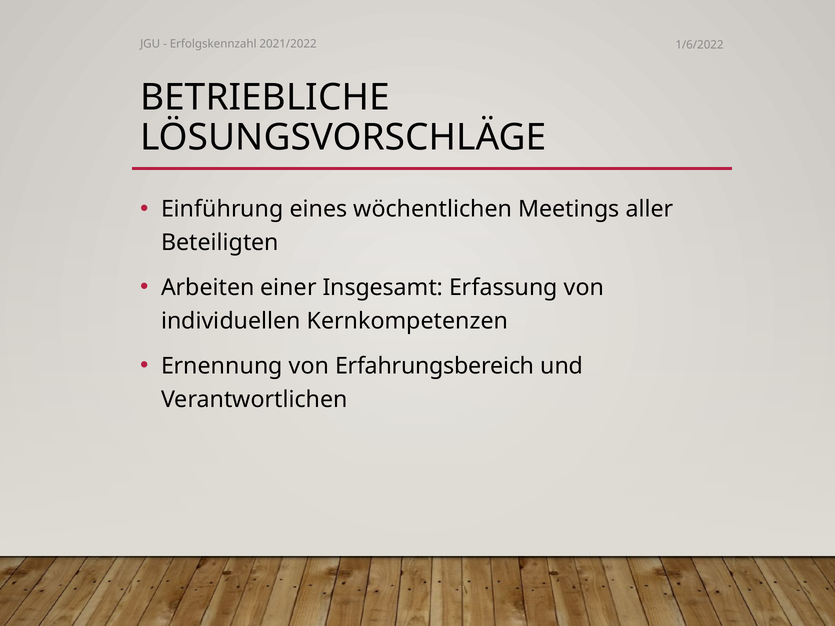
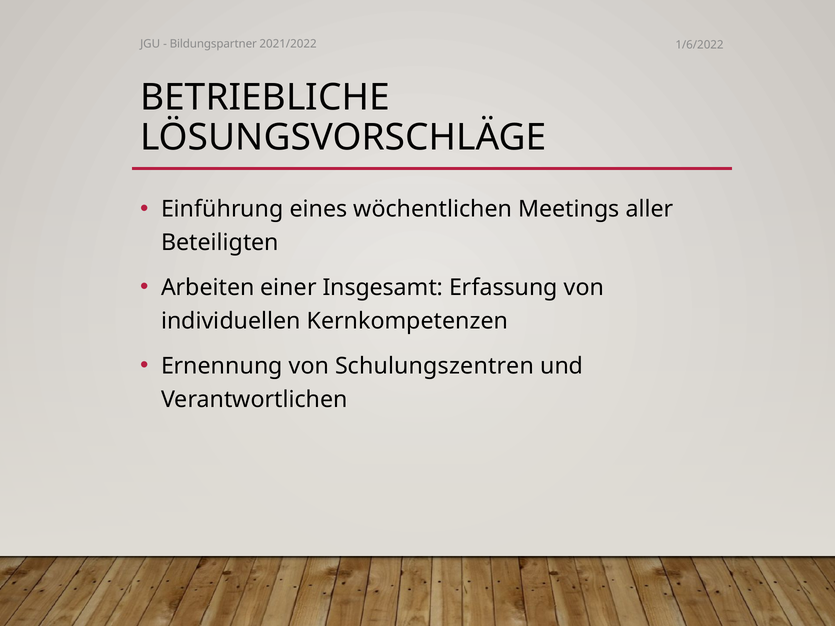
Erfolgskennzahl: Erfolgskennzahl -> Bildungspartner
Erfahrungsbereich: Erfahrungsbereich -> Schulungszentren
